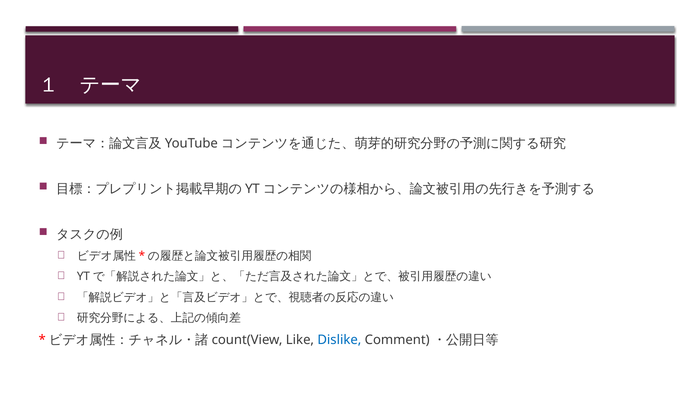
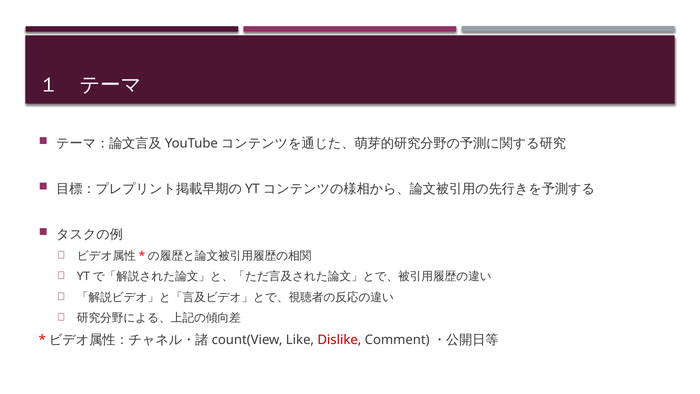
Dislike colour: blue -> red
